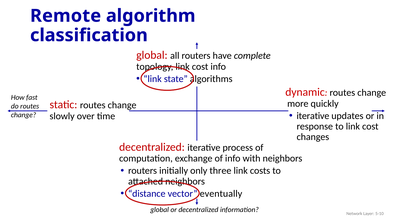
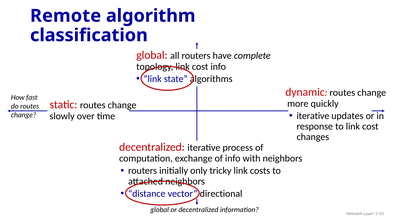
three: three -> tricky
eventually: eventually -> directional
